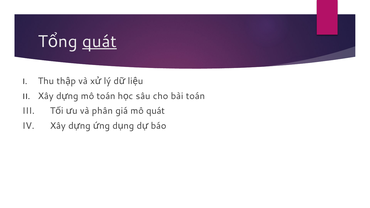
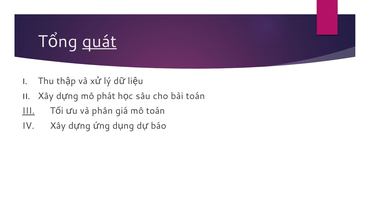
mô toán: toán -> phát
III underline: none -> present
mô quát: quát -> toán
